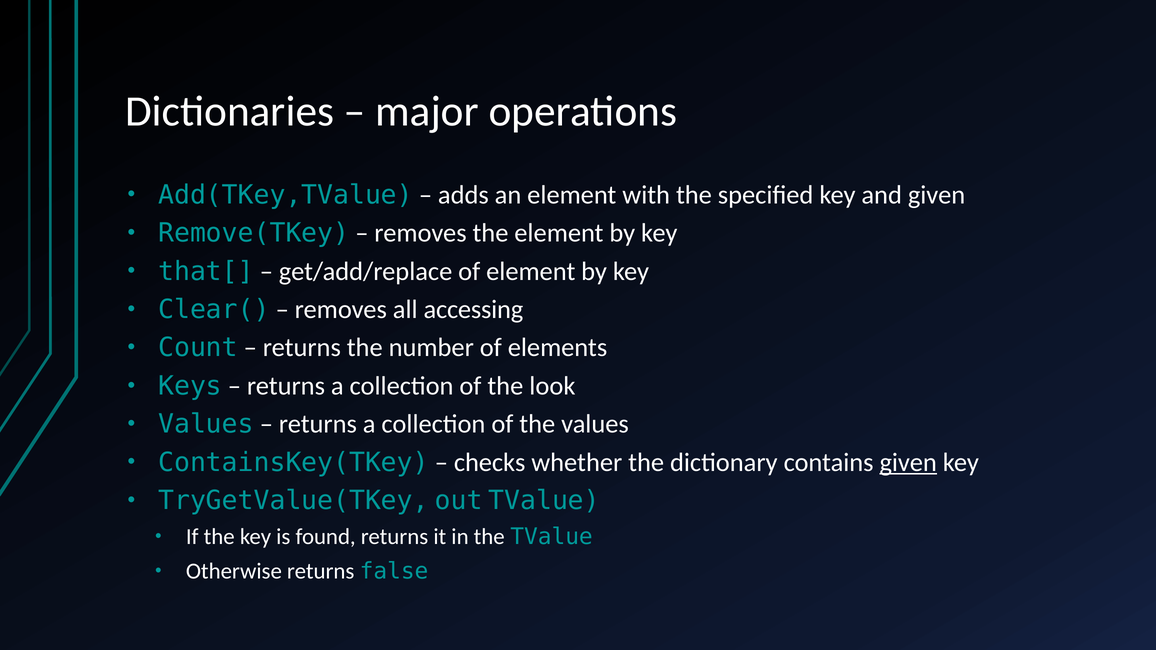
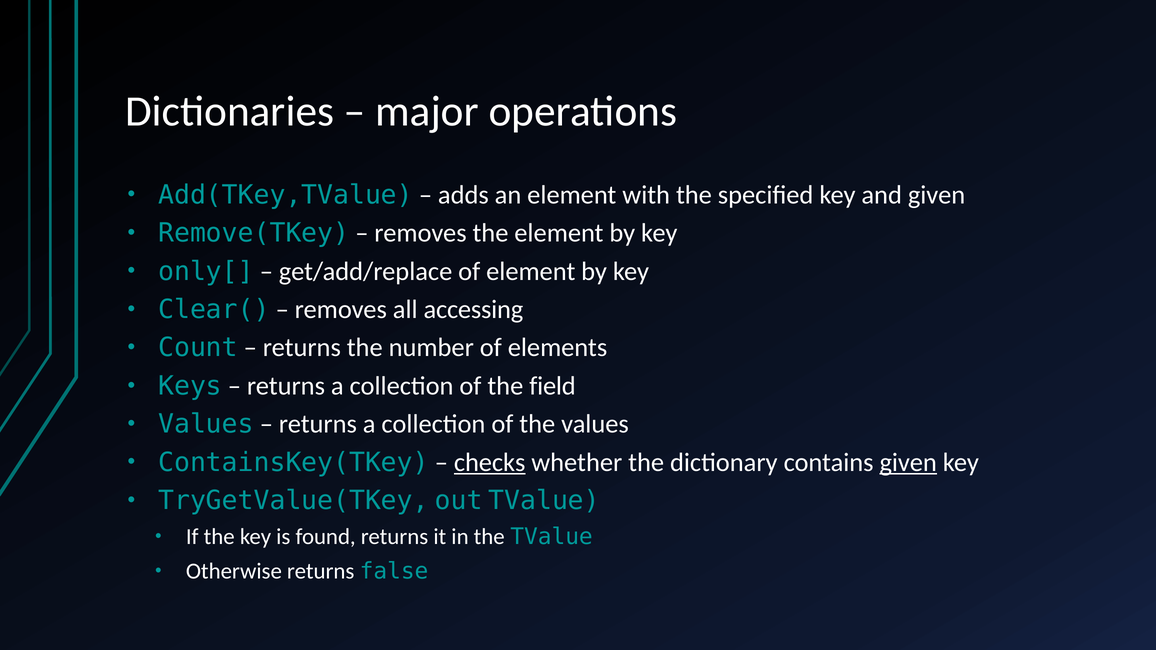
that[: that[ -> only[
look: look -> field
checks underline: none -> present
